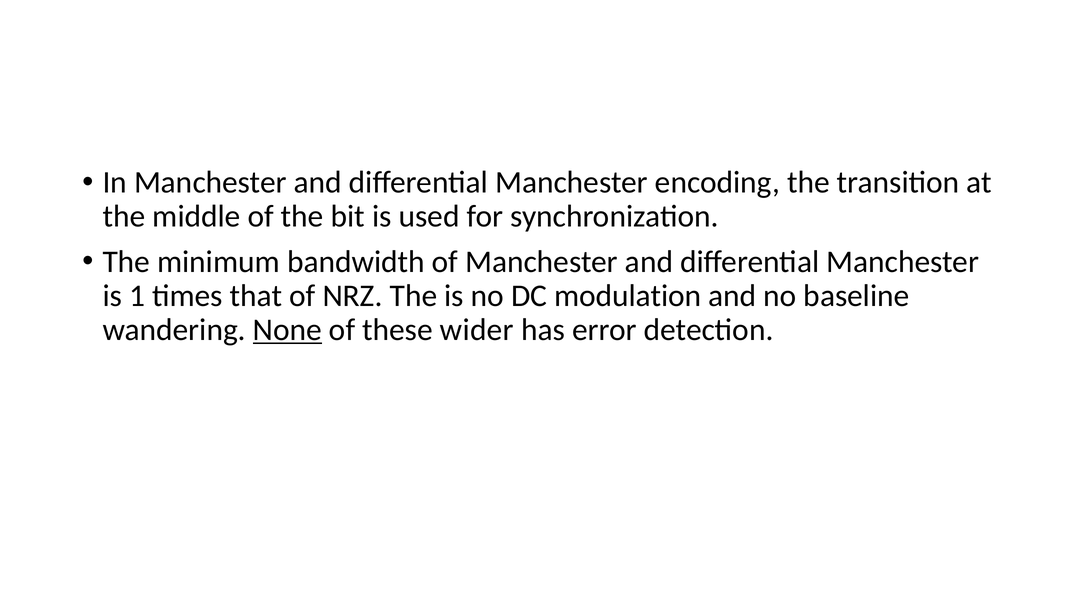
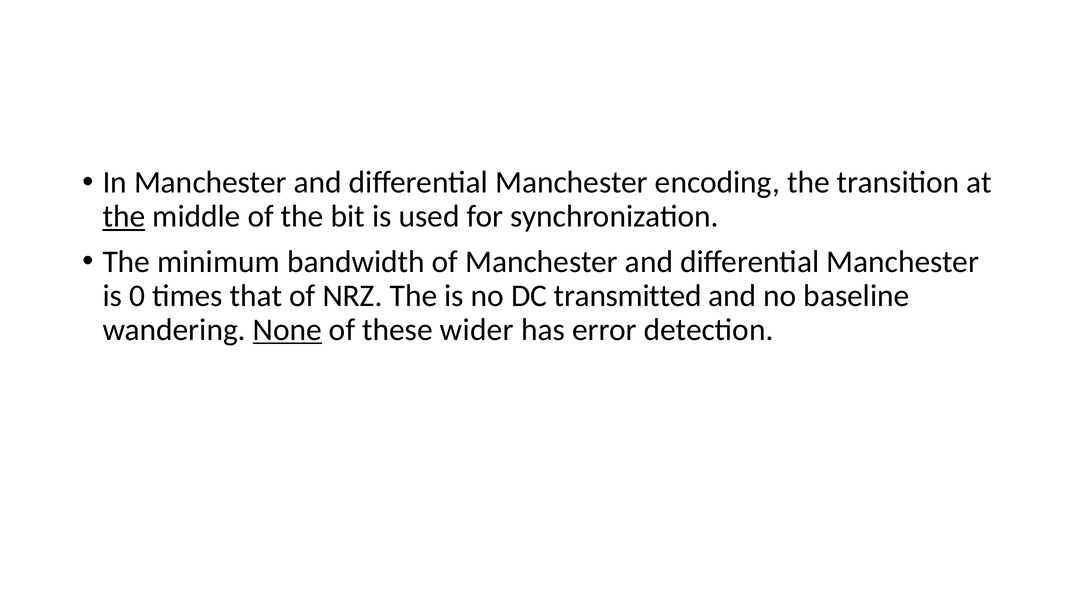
the at (124, 217) underline: none -> present
1: 1 -> 0
modulation: modulation -> transmitted
